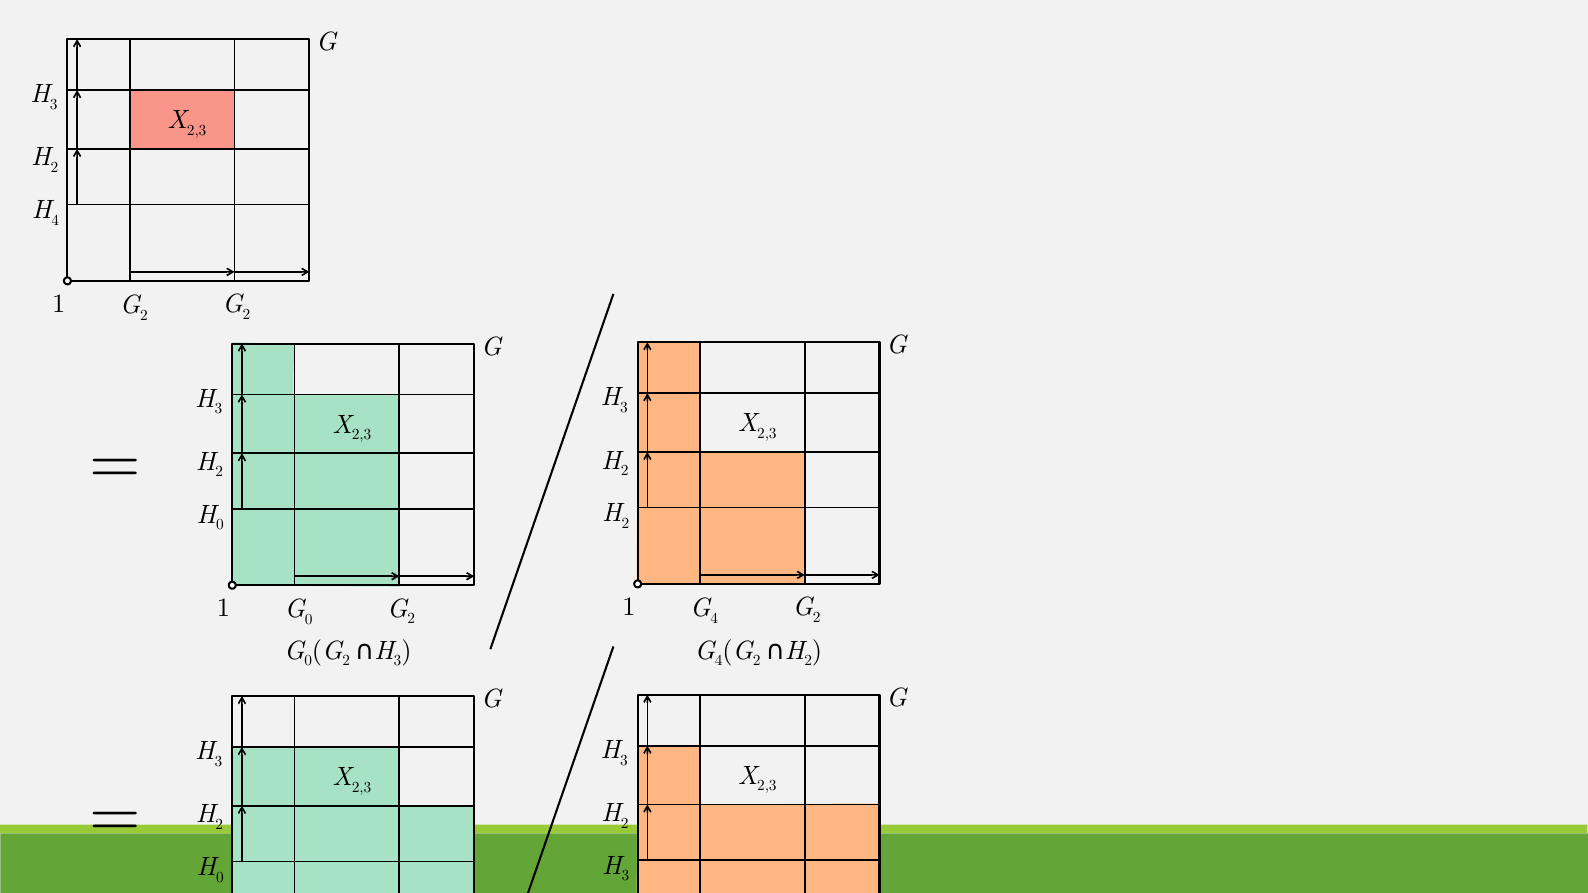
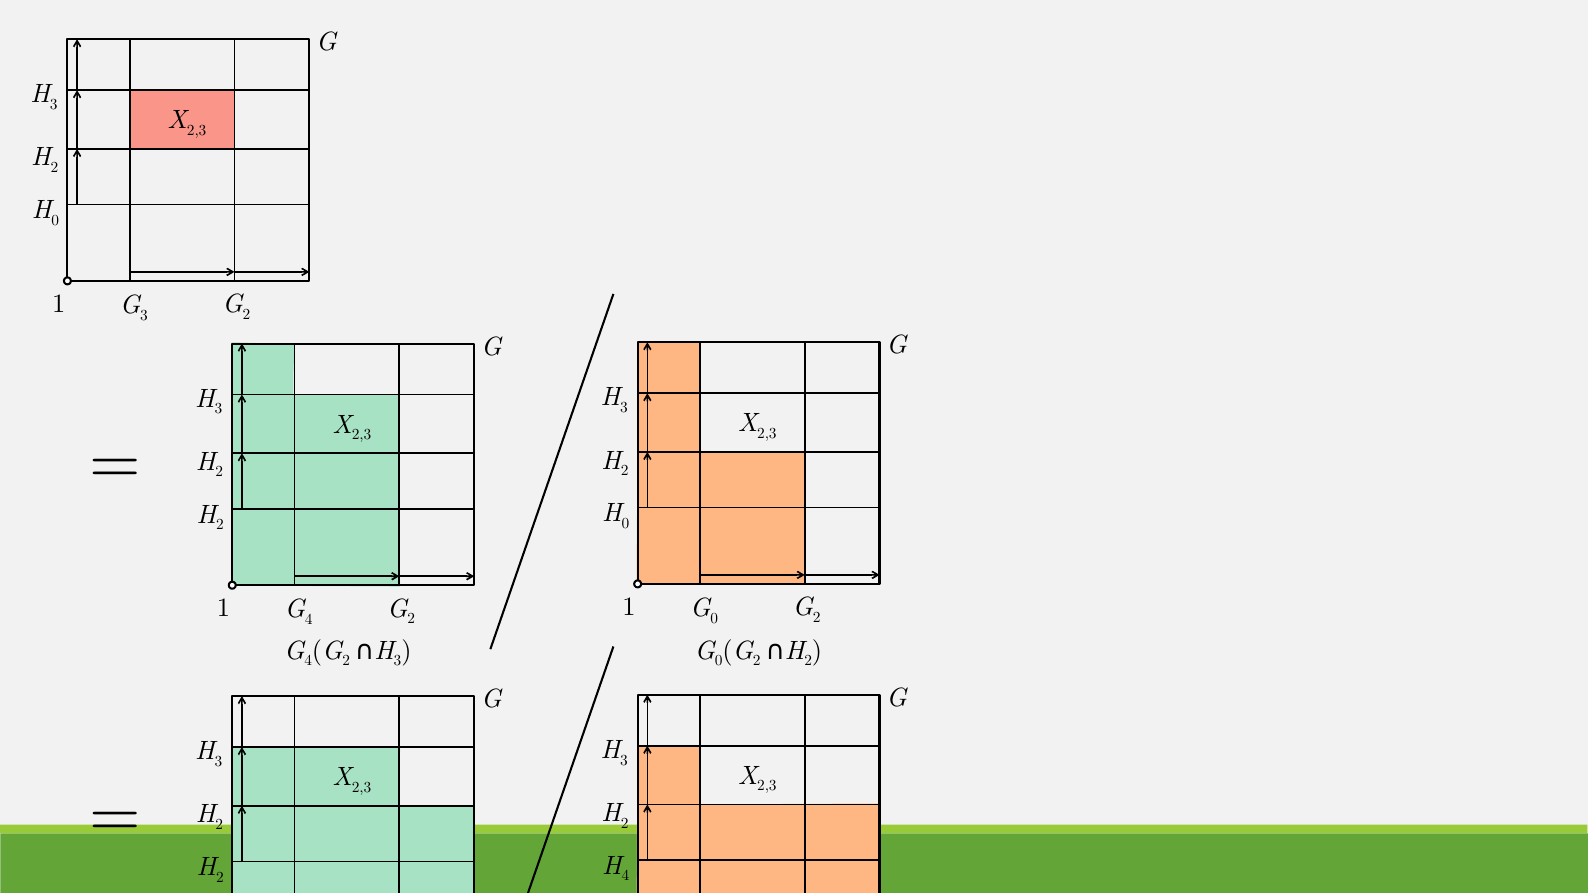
4 at (55, 220): 4 -> 0
2 at (144, 315): 2 -> 3
2 at (625, 523): 2 -> 0
0 at (220, 525): 0 -> 2
4 at (714, 618): 4 -> 0
0 at (309, 620): 0 -> 4
4 at (719, 661): 4 -> 0
0 at (308, 661): 0 -> 4
3 at (625, 876): 3 -> 4
0 at (220, 877): 0 -> 2
